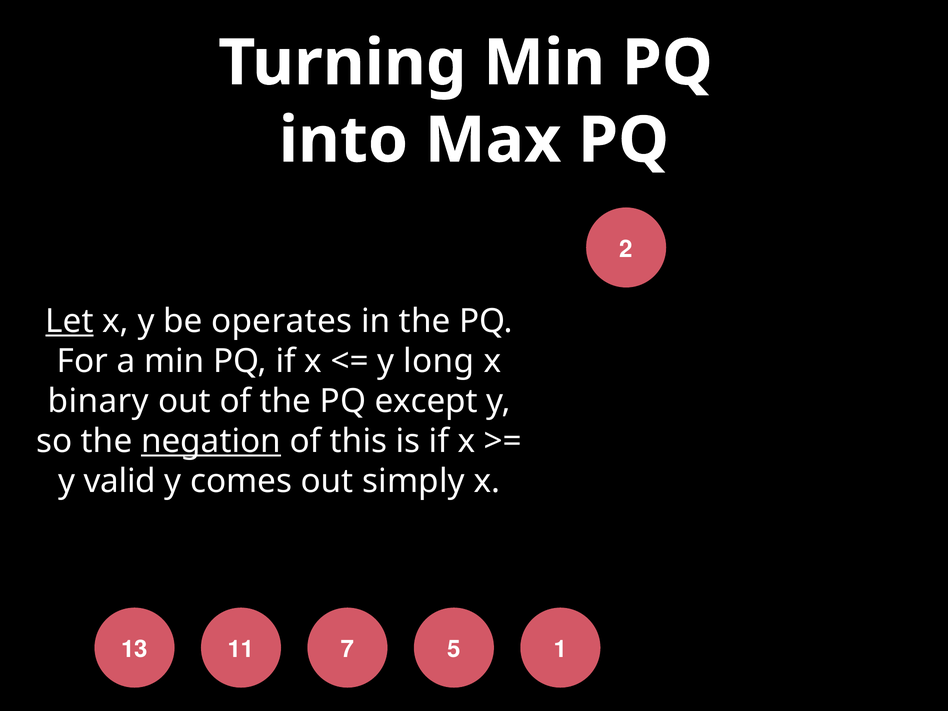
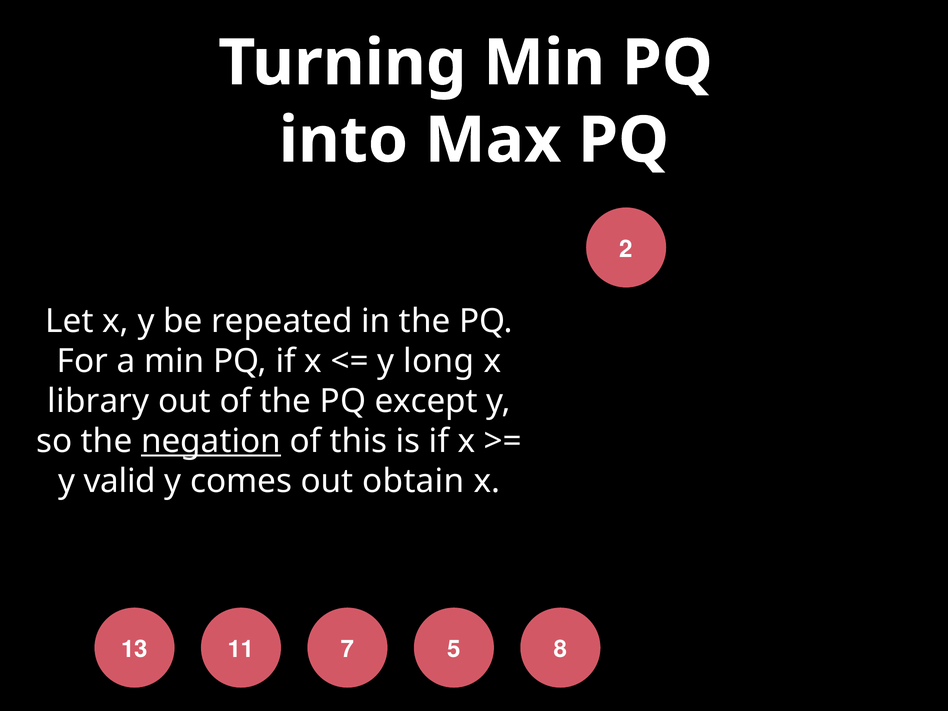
Let underline: present -> none
operates: operates -> repeated
binary: binary -> library
simply: simply -> obtain
1: 1 -> 8
